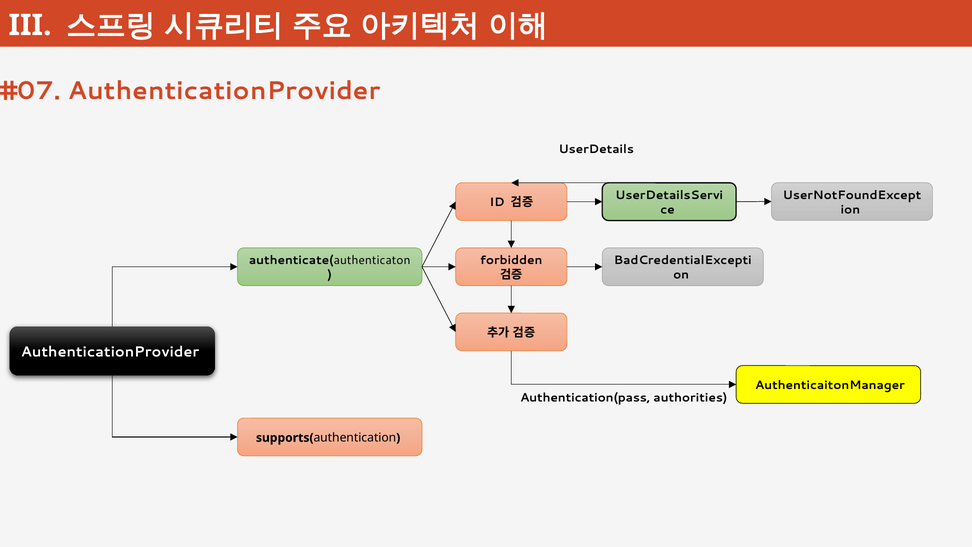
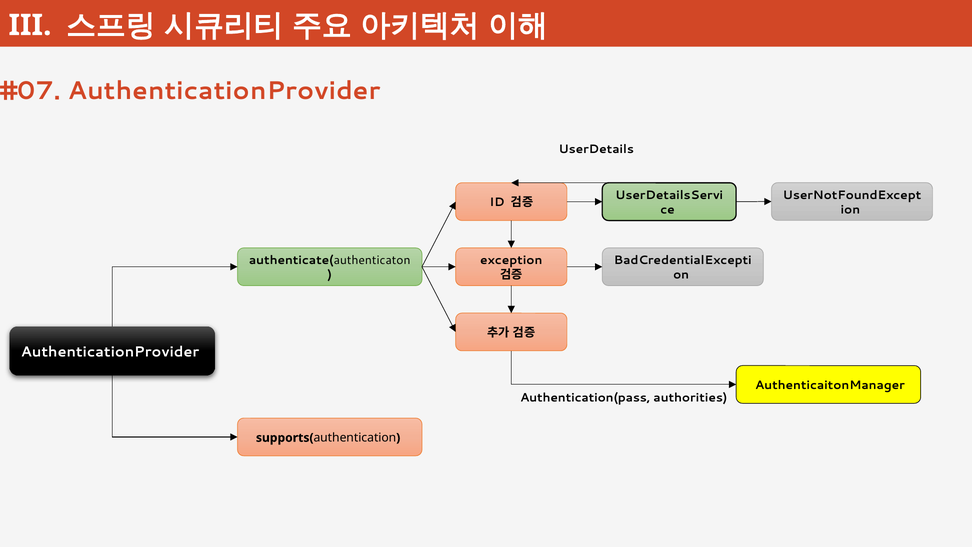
forbidden: forbidden -> exception
